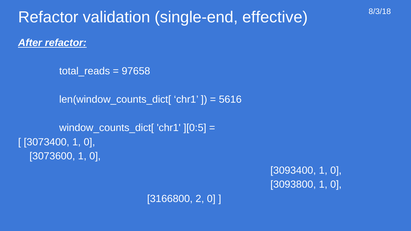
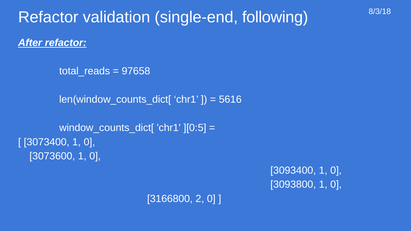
effective: effective -> following
